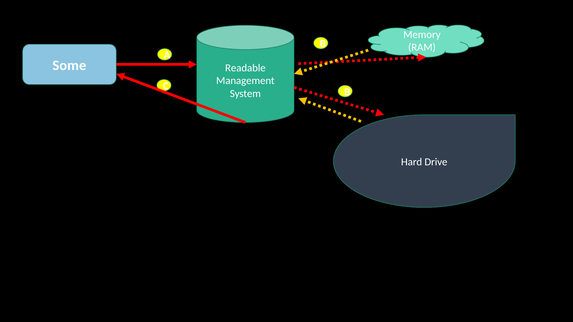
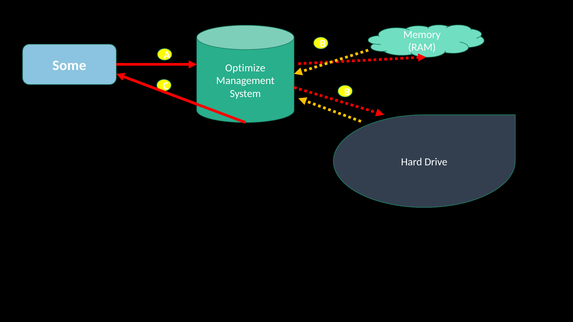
Readable: Readable -> Optimize
